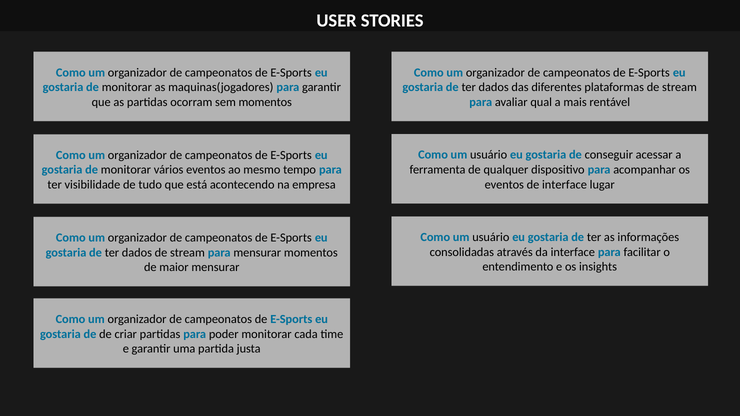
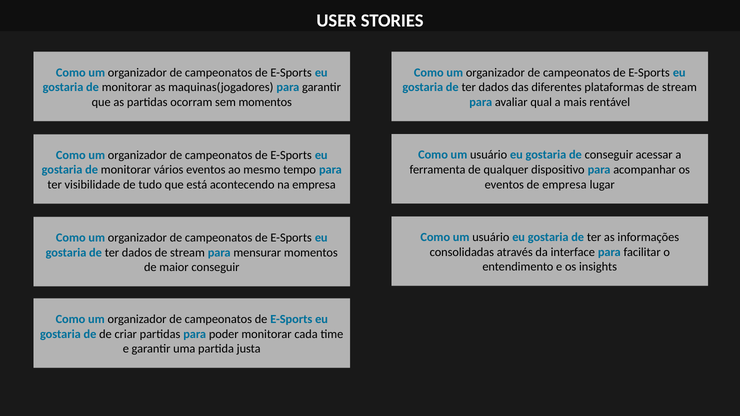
de interface: interface -> empresa
maior mensurar: mensurar -> conseguir
